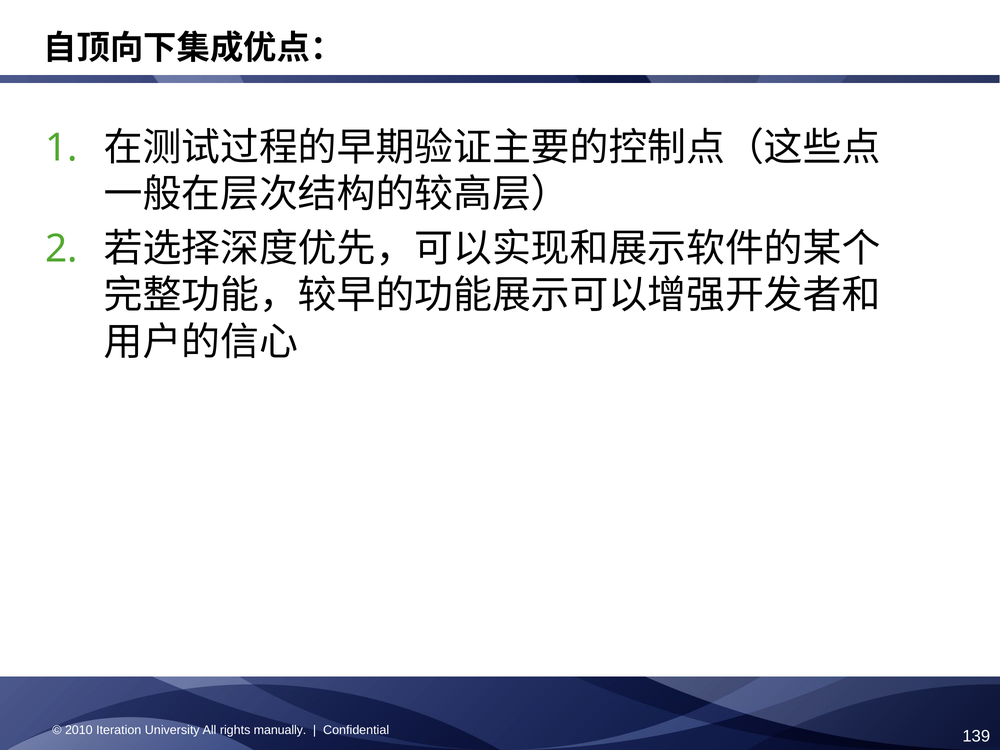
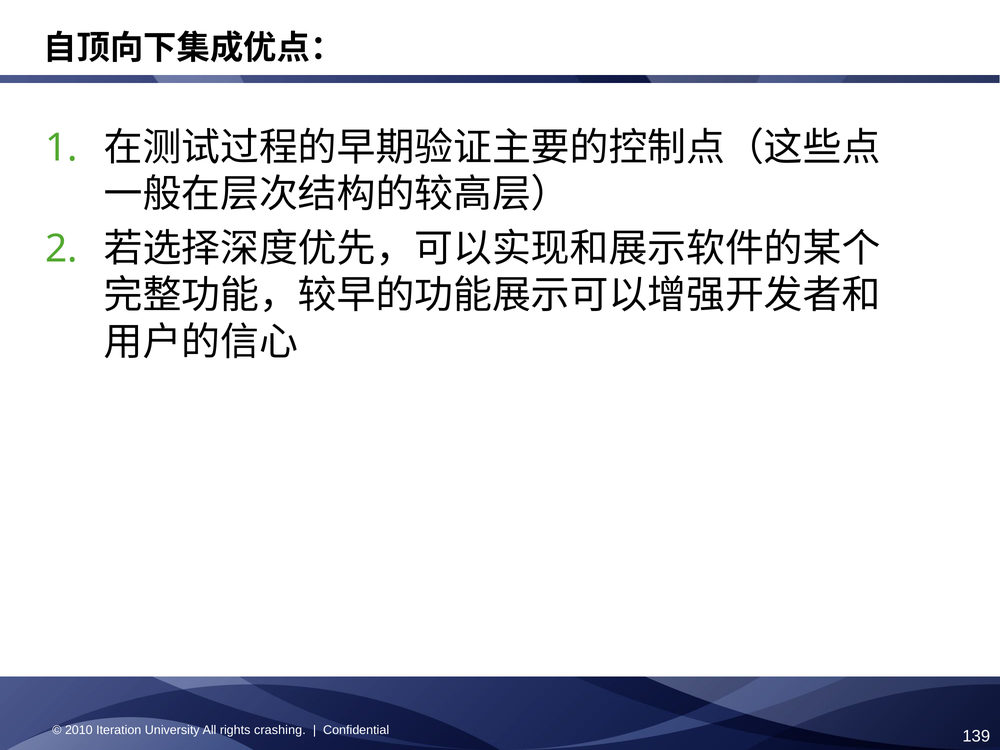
manually: manually -> crashing
